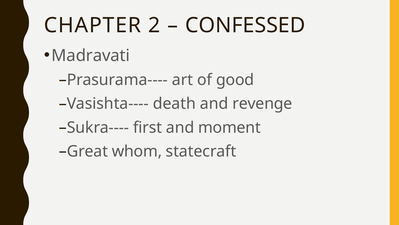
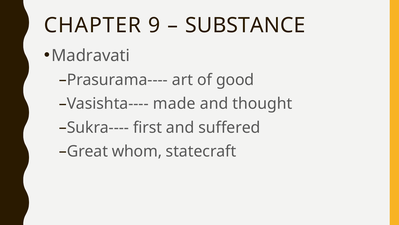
2: 2 -> 9
CONFESSED: CONFESSED -> SUBSTANCE
death: death -> made
revenge: revenge -> thought
moment: moment -> suffered
